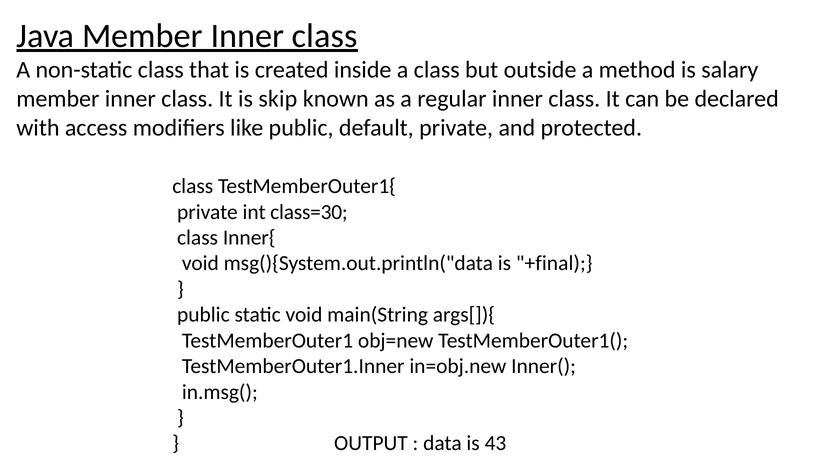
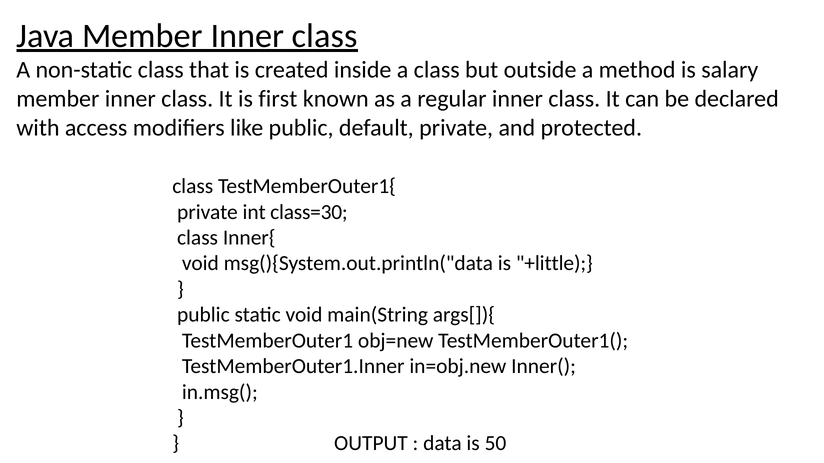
skip: skip -> first
+final: +final -> +little
43: 43 -> 50
